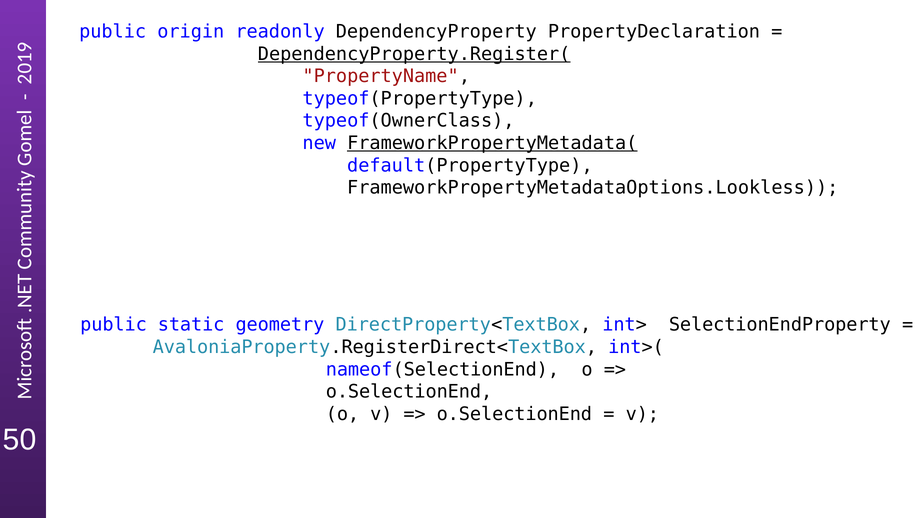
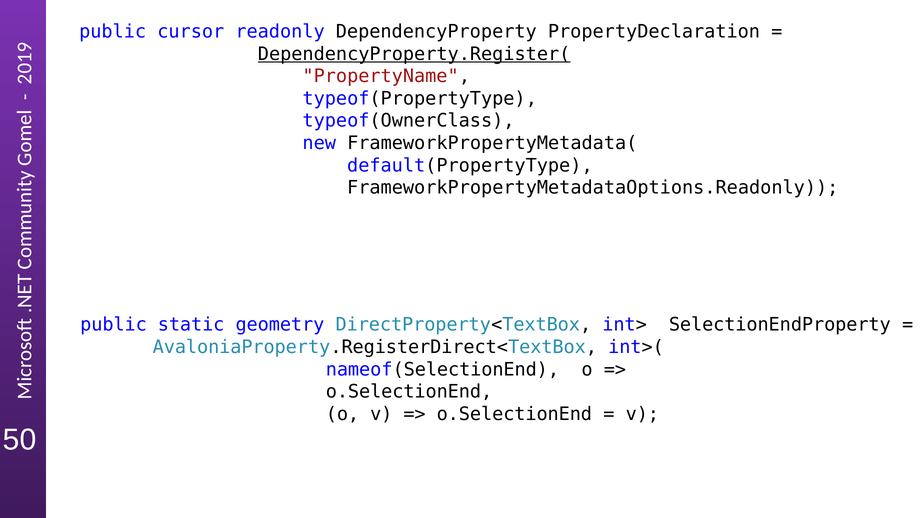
origin: origin -> cursor
FrameworkPropertyMetadata( underline: present -> none
FrameworkPropertyMetadataOptions.Lookless: FrameworkPropertyMetadataOptions.Lookless -> FrameworkPropertyMetadataOptions.Readonly
